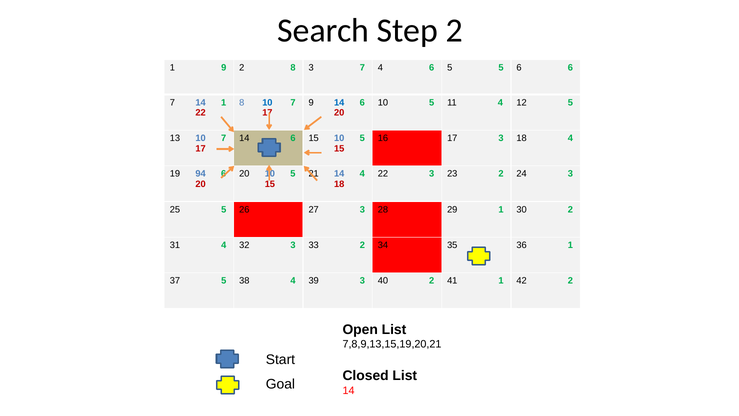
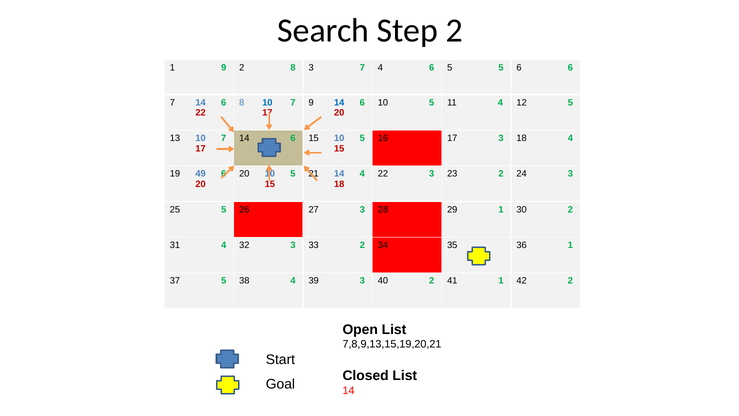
7 14 1: 1 -> 6
94: 94 -> 49
